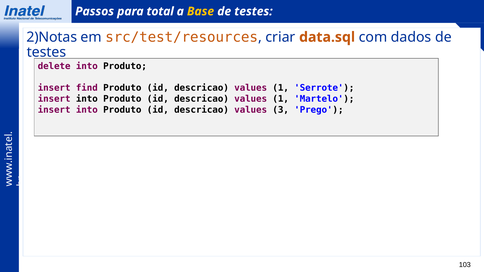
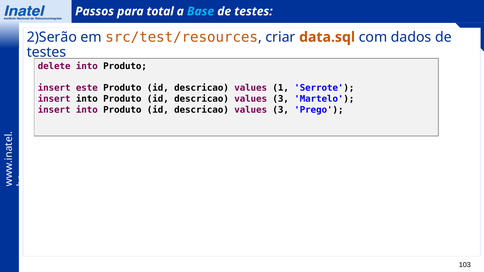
Base colour: yellow -> light blue
2)Notas: 2)Notas -> 2)Serão
find: find -> este
1 at (281, 99): 1 -> 3
